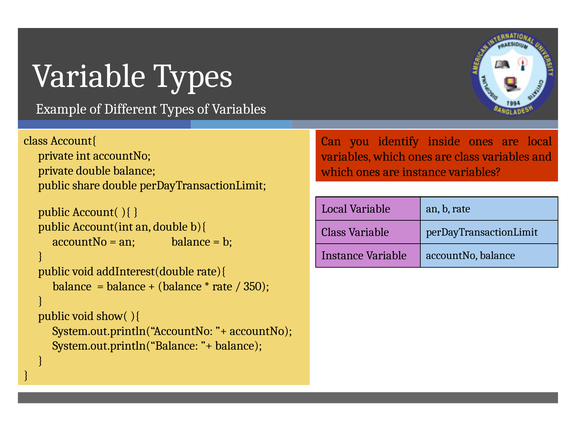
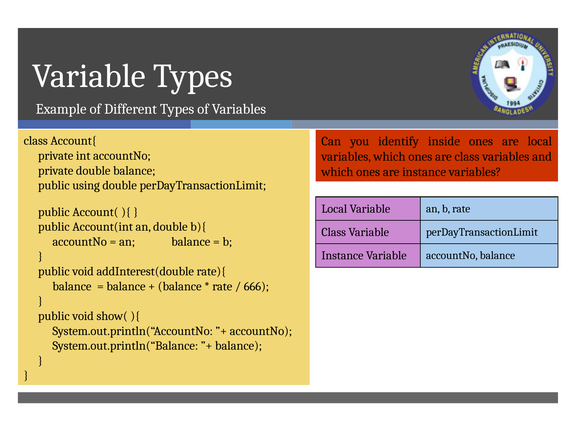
share: share -> using
350: 350 -> 666
